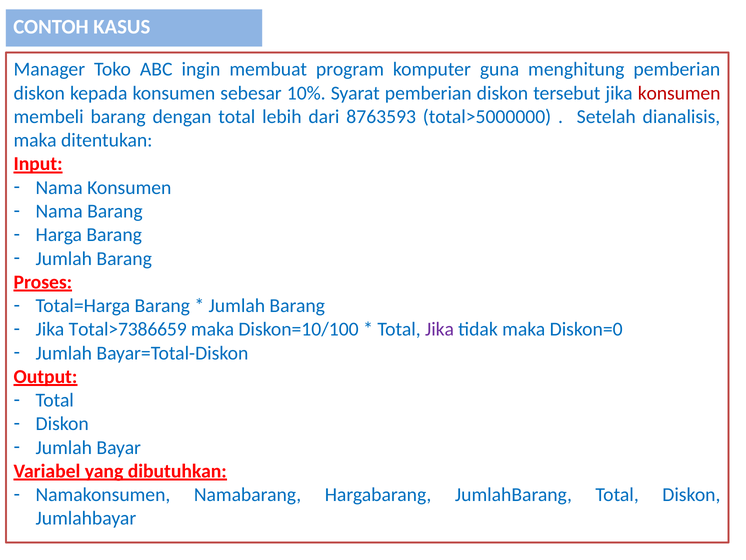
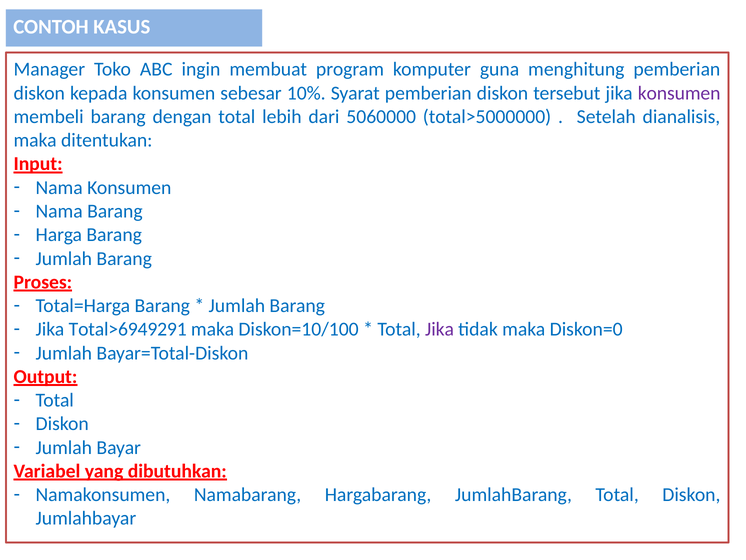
konsumen at (679, 93) colour: red -> purple
8763593: 8763593 -> 5060000
Total>7386659: Total>7386659 -> Total>6949291
